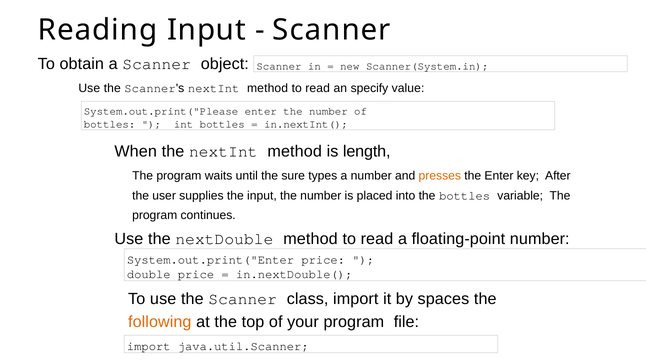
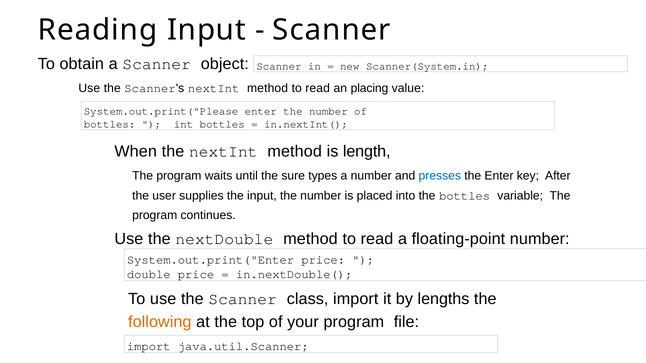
specify: specify -> placing
presses colour: orange -> blue
spaces: spaces -> lengths
